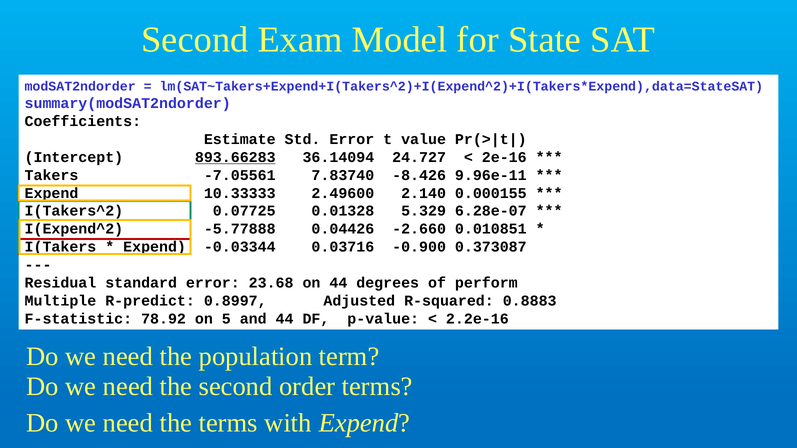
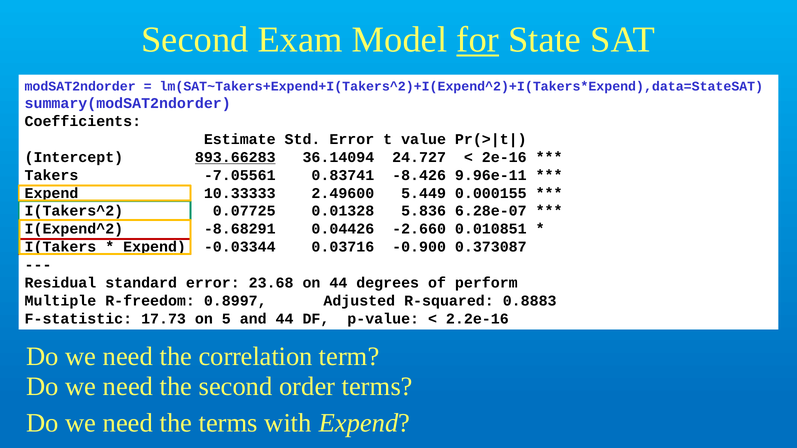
for underline: none -> present
7.83740: 7.83740 -> 0.83741
2.140: 2.140 -> 5.449
5.329: 5.329 -> 5.836
-5.77888: -5.77888 -> -8.68291
R-predict: R-predict -> R-freedom
78.92: 78.92 -> 17.73
population: population -> correlation
